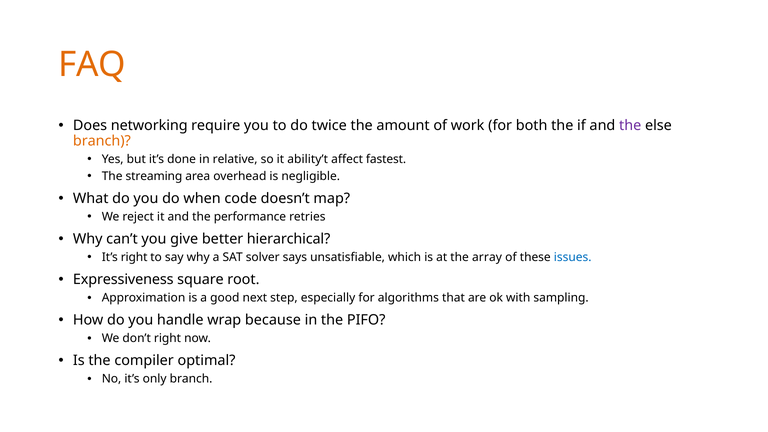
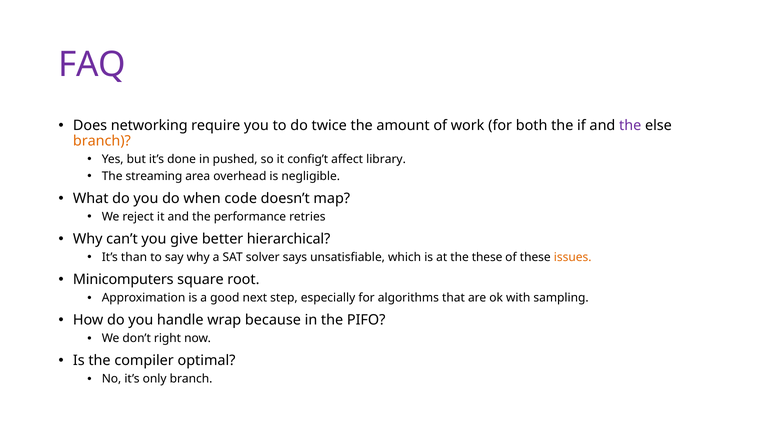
FAQ colour: orange -> purple
relative: relative -> pushed
ability’t: ability’t -> config’t
fastest: fastest -> library
It’s right: right -> than
the array: array -> these
issues colour: blue -> orange
Expressiveness: Expressiveness -> Minicomputers
